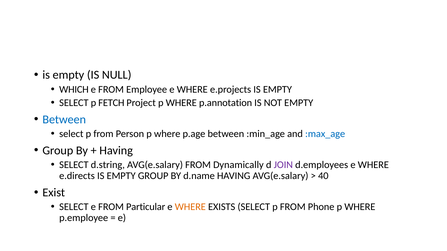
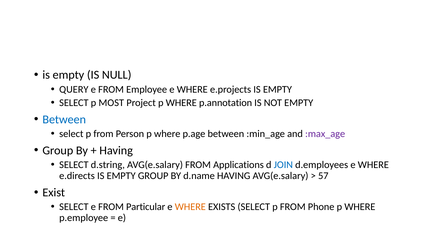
WHICH: WHICH -> QUERY
FETCH: FETCH -> MOST
:max_age colour: blue -> purple
Dynamically: Dynamically -> Applications
JOIN colour: purple -> blue
40: 40 -> 57
